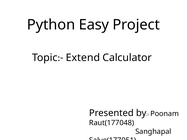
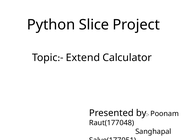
Easy: Easy -> Slice
